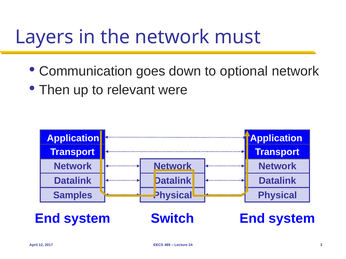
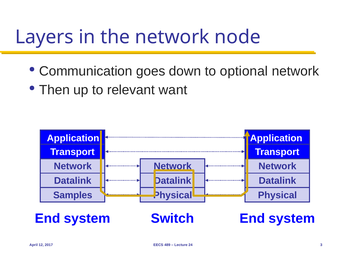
must: must -> node
were: were -> want
